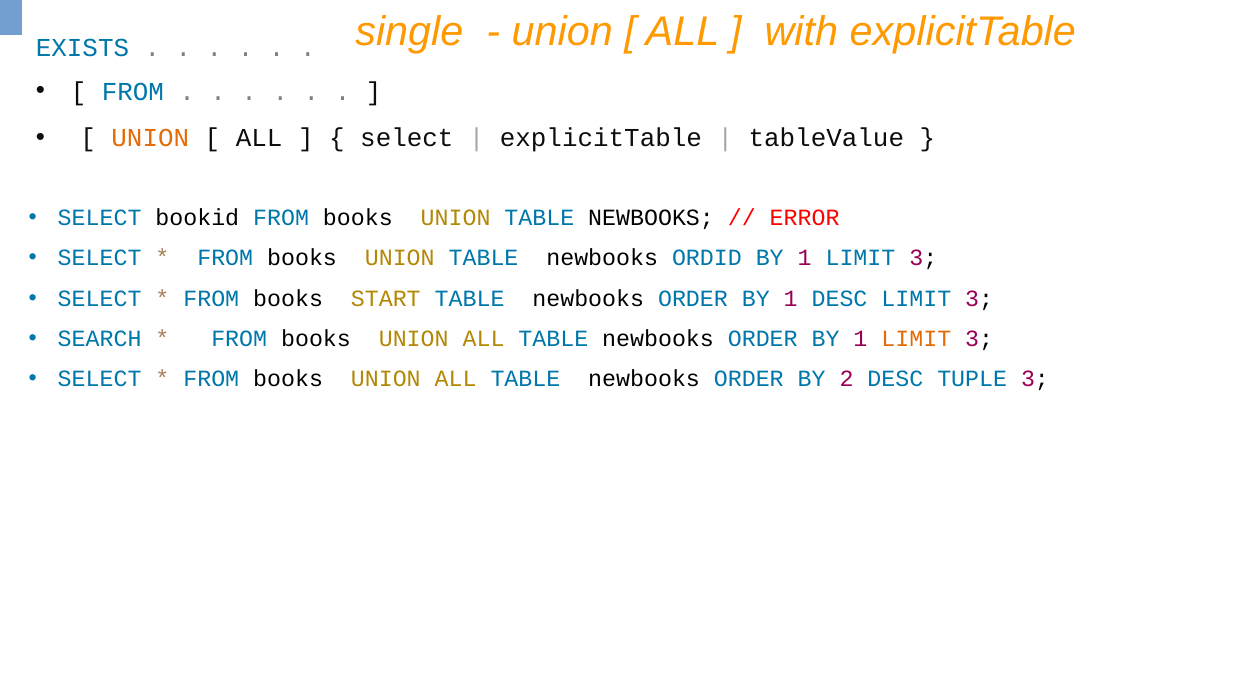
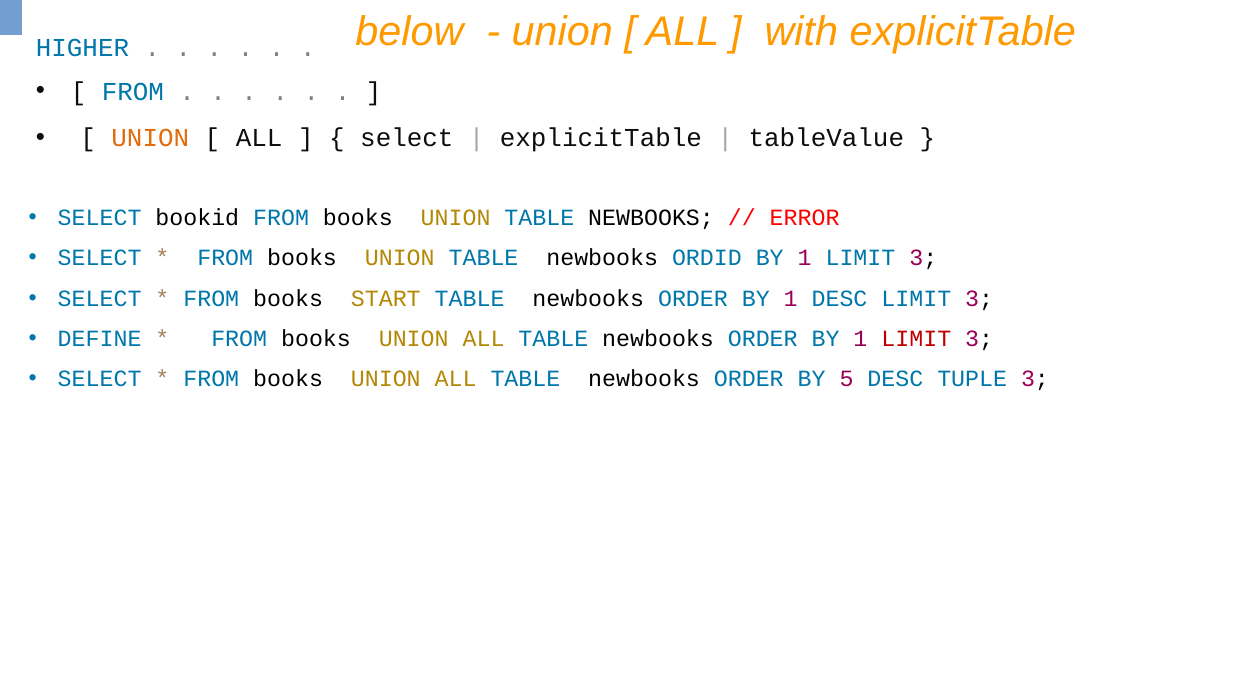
single: single -> below
EXISTS: EXISTS -> HIGHER
SEARCH: SEARCH -> DEFINE
LIMIT at (916, 339) colour: orange -> red
2: 2 -> 5
